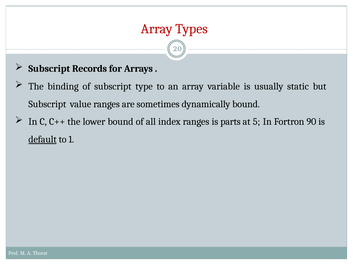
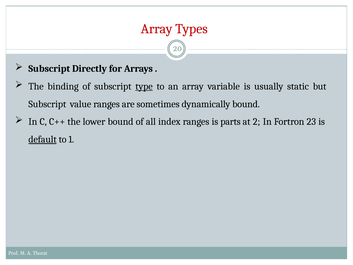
Records: Records -> Directly
type underline: none -> present
5: 5 -> 2
90: 90 -> 23
